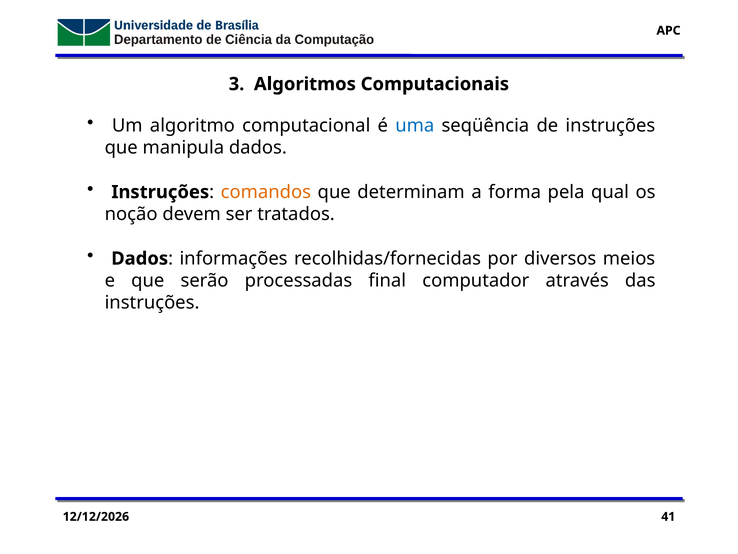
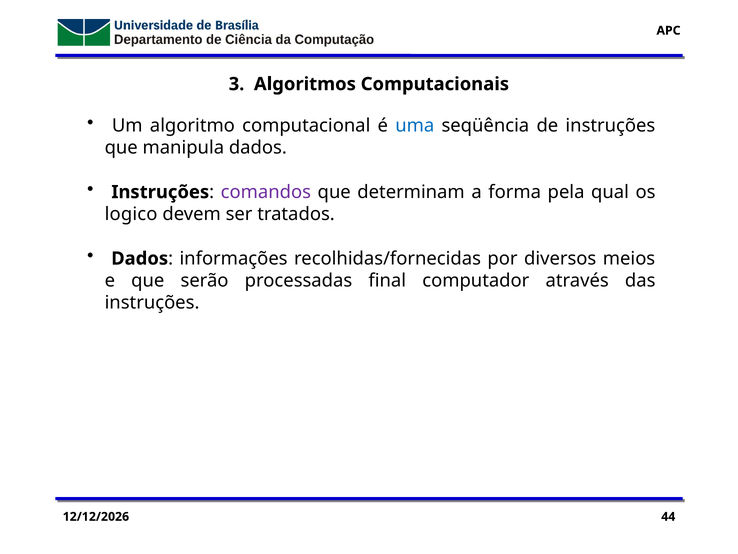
comandos colour: orange -> purple
noção: noção -> logico
41: 41 -> 44
